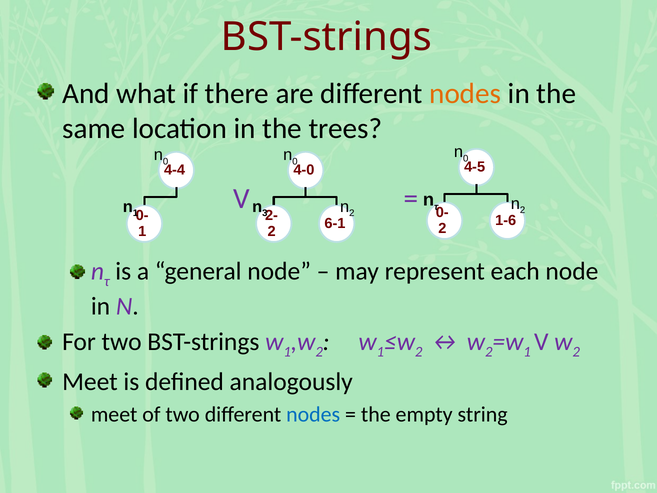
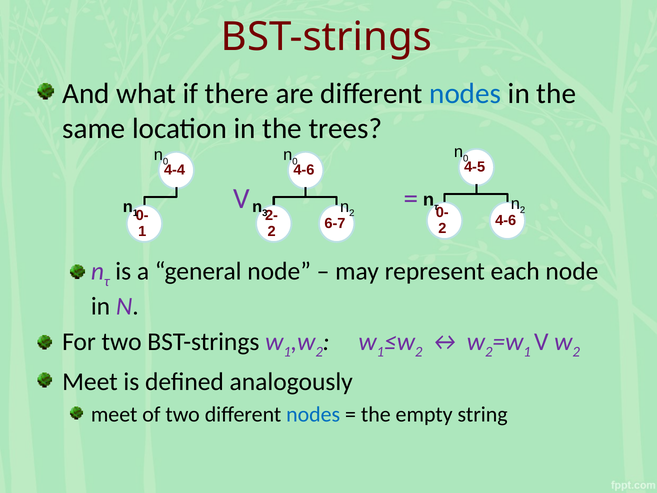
nodes at (465, 93) colour: orange -> blue
4-0 at (304, 170): 4-0 -> 4-6
1-6 at (506, 220): 1-6 -> 4-6
6-1: 6-1 -> 6-7
